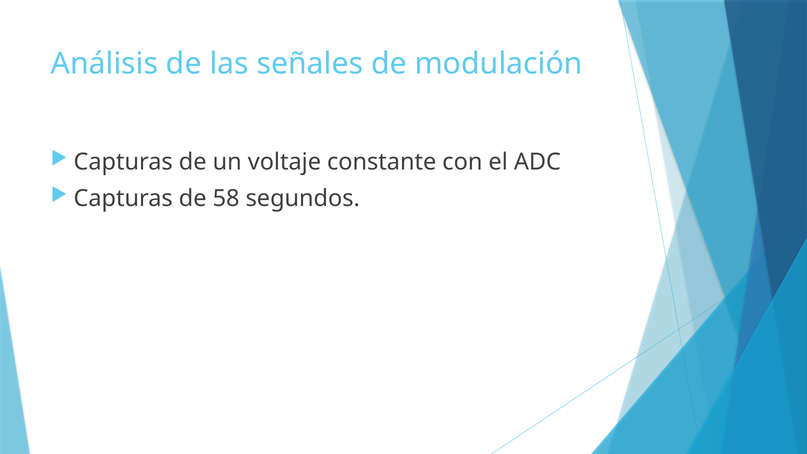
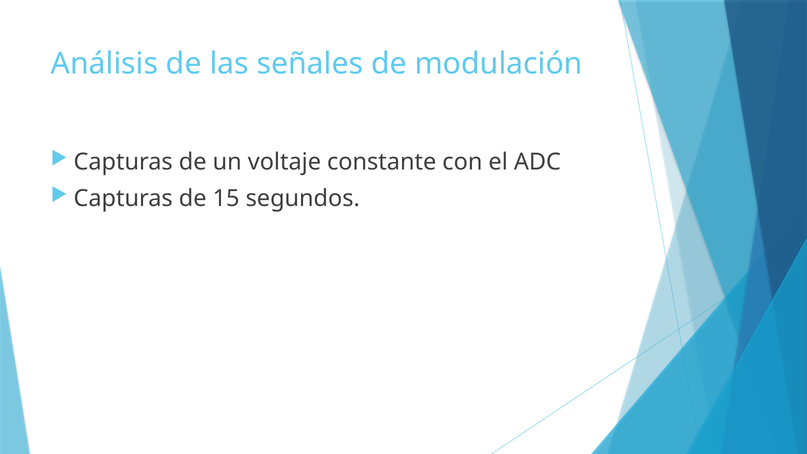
58: 58 -> 15
